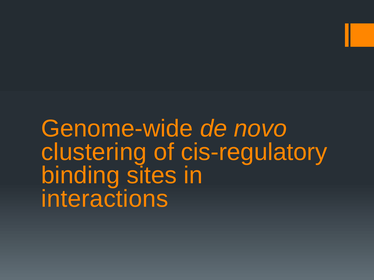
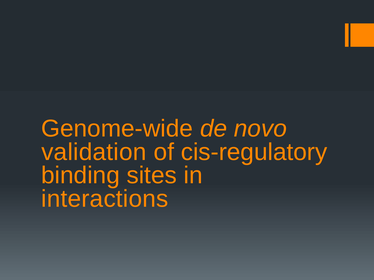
clustering: clustering -> validation
